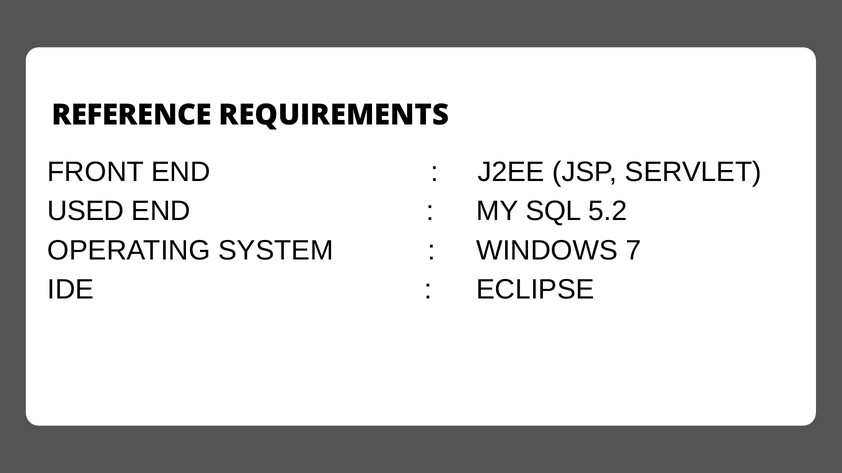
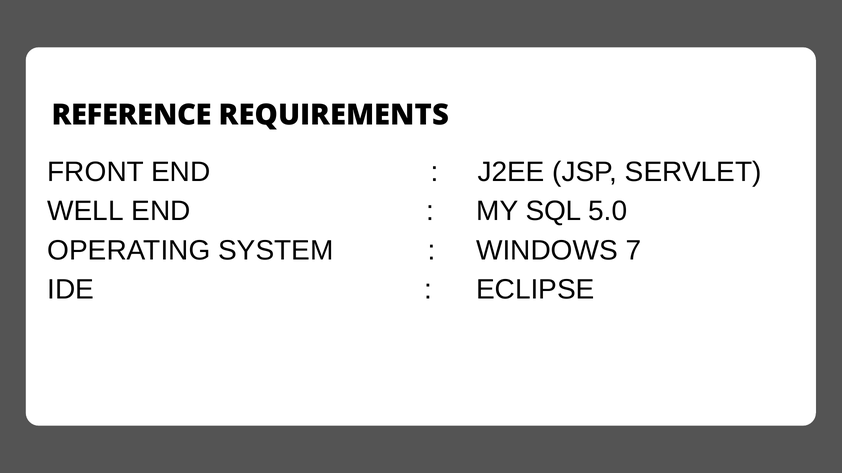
USED: USED -> WELL
5.2: 5.2 -> 5.0
